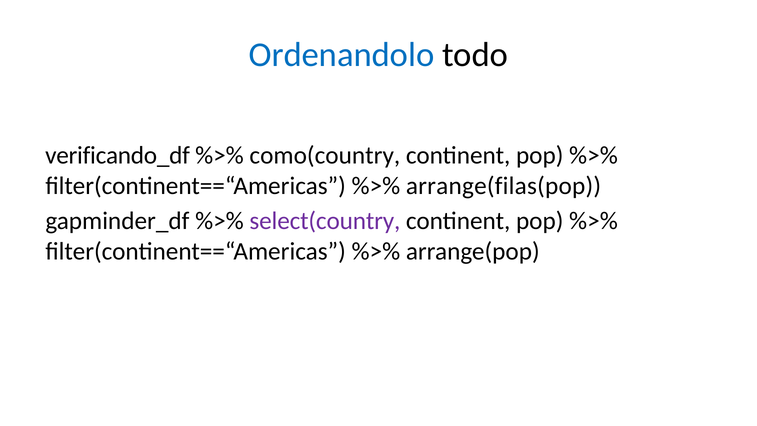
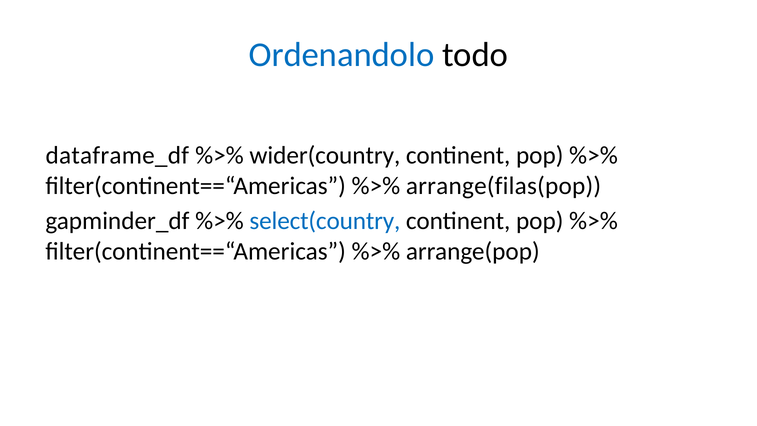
verificando_df: verificando_df -> dataframe_df
como(country: como(country -> wider(country
select(country colour: purple -> blue
